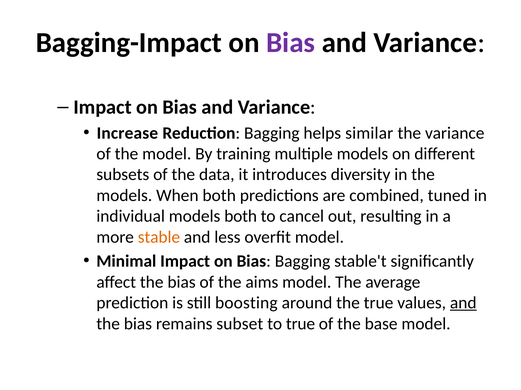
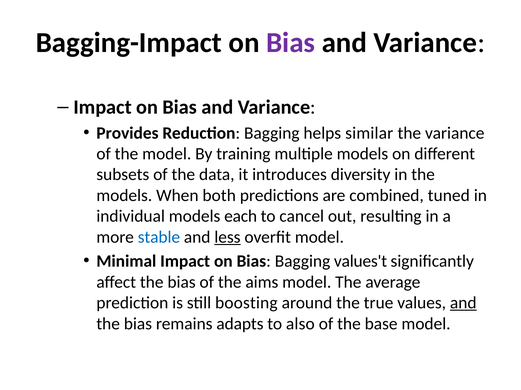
Increase: Increase -> Provides
models both: both -> each
stable colour: orange -> blue
less underline: none -> present
stable't: stable't -> values't
subset: subset -> adapts
to true: true -> also
